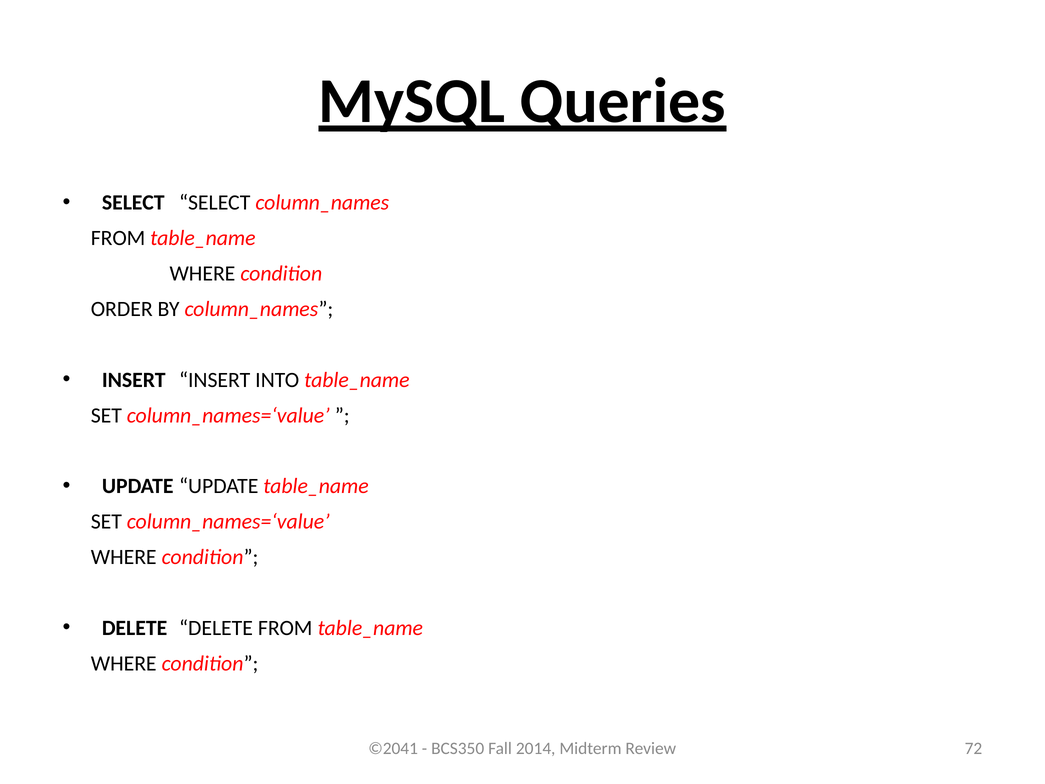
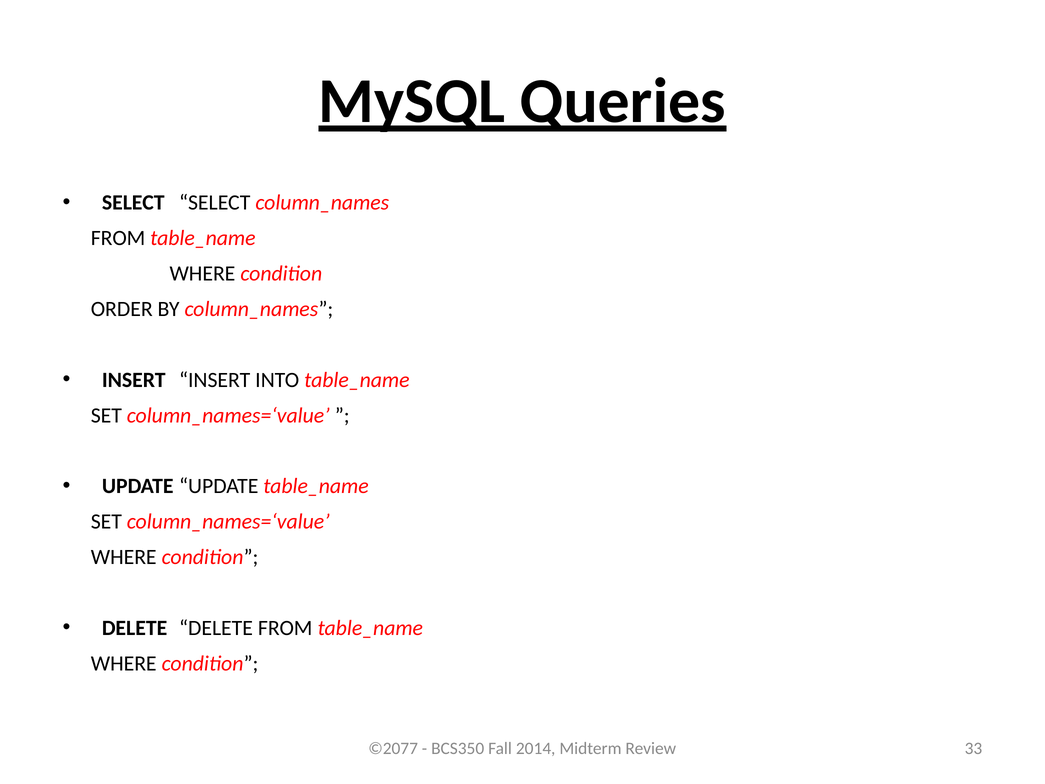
©2041: ©2041 -> ©2077
72: 72 -> 33
